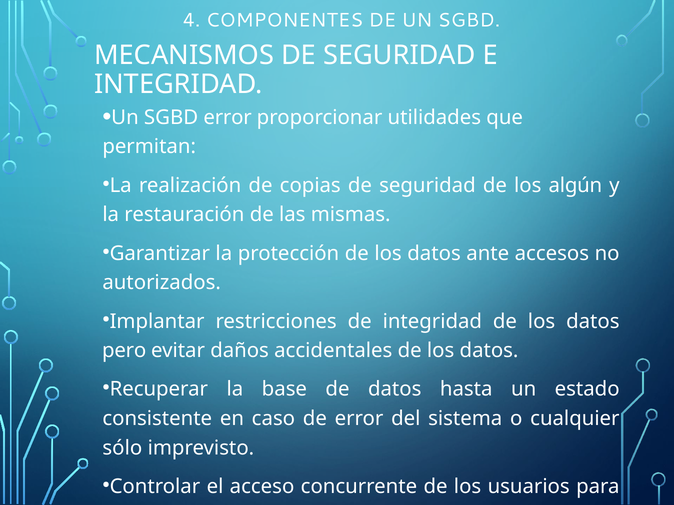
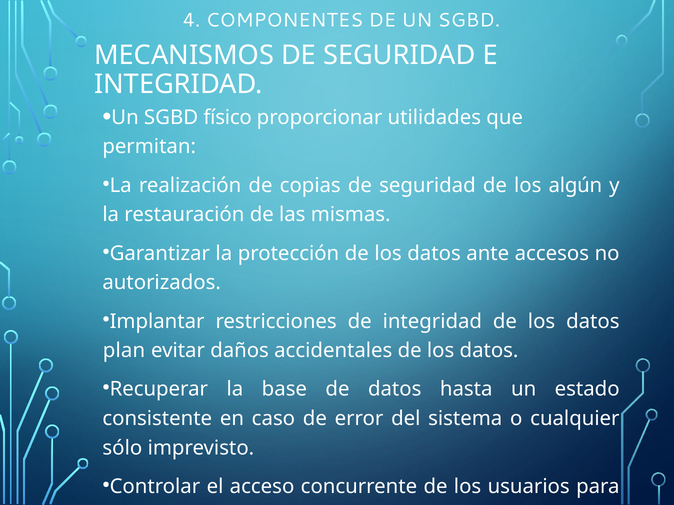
SGBD error: error -> físico
pero: pero -> plan
